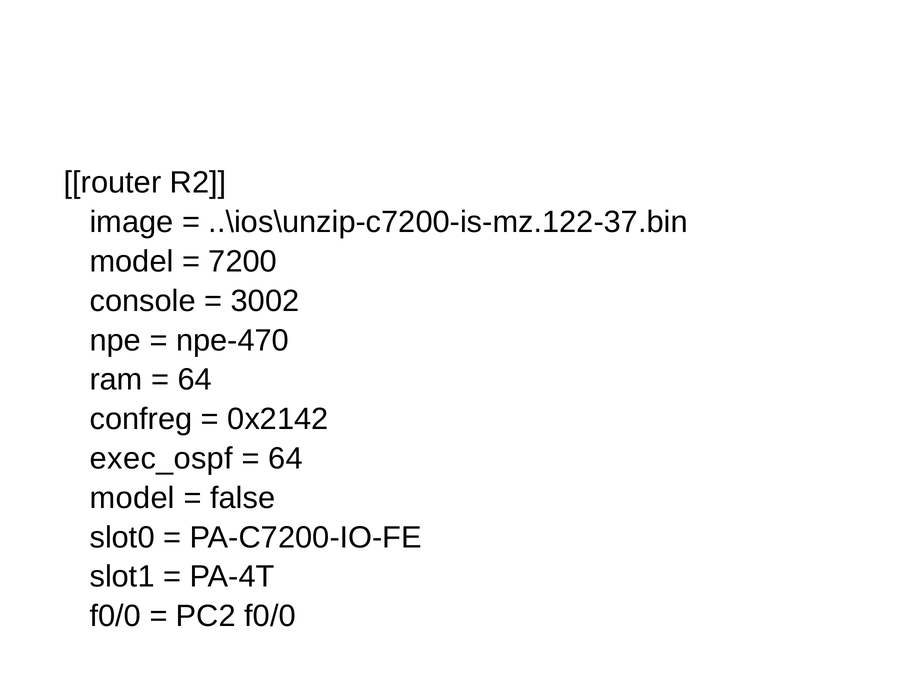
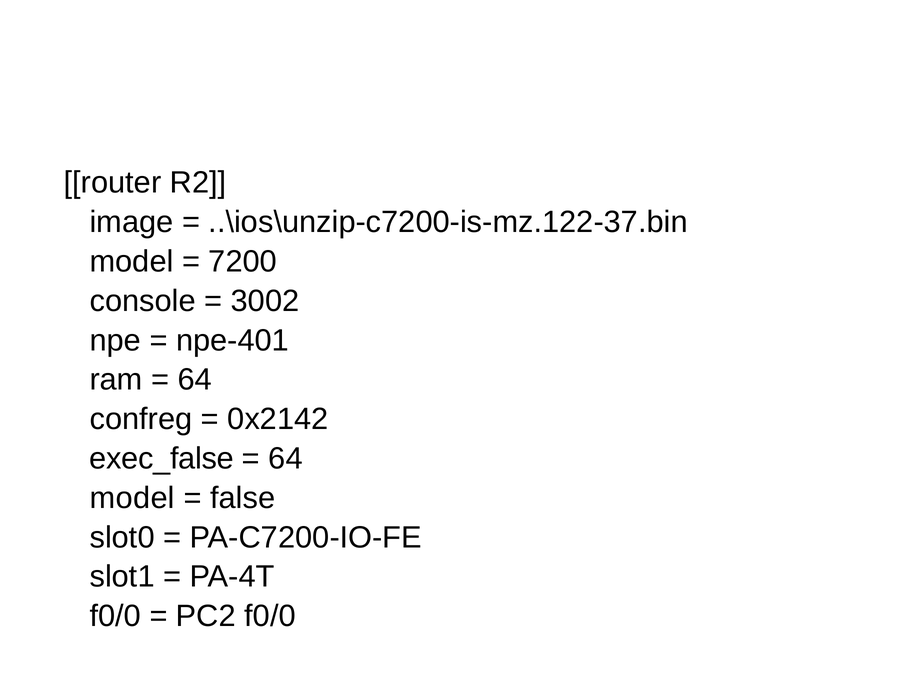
npe-470: npe-470 -> npe-401
exec_ospf: exec_ospf -> exec_false
